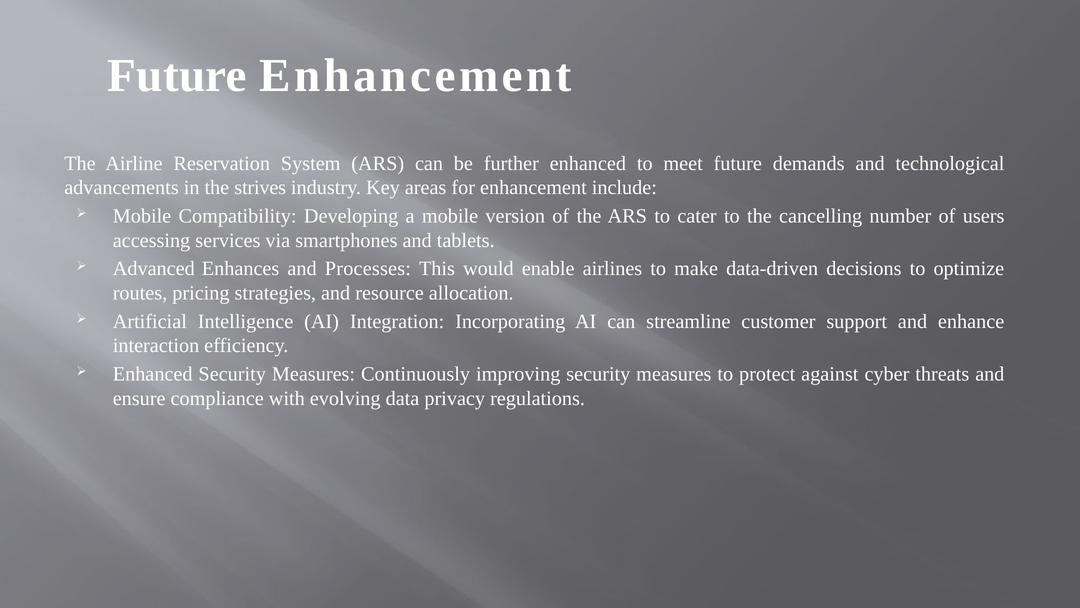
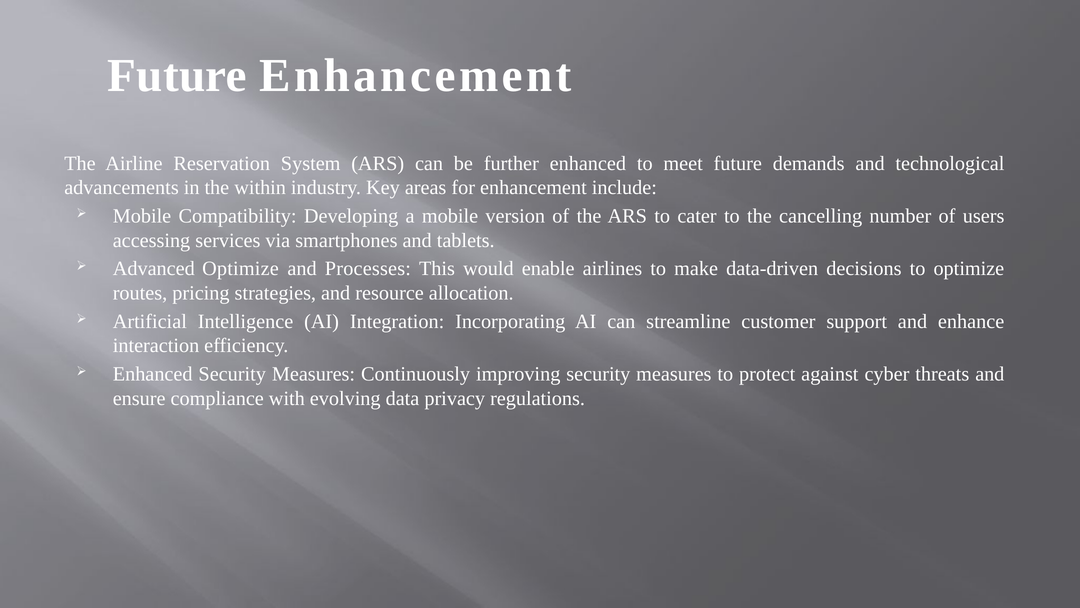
strives: strives -> within
Advanced Enhances: Enhances -> Optimize
